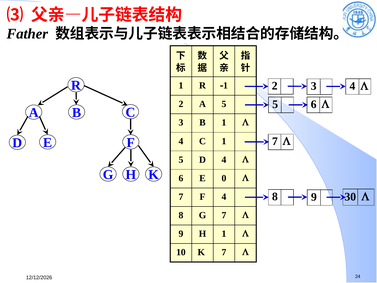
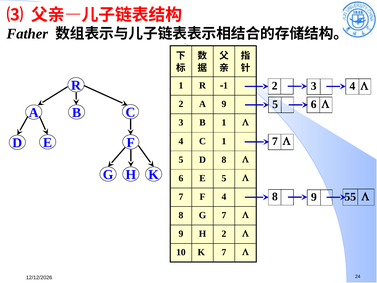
A 5: 5 -> 9
D 4: 4 -> 8
E 0: 0 -> 5
30: 30 -> 55
H 1: 1 -> 2
